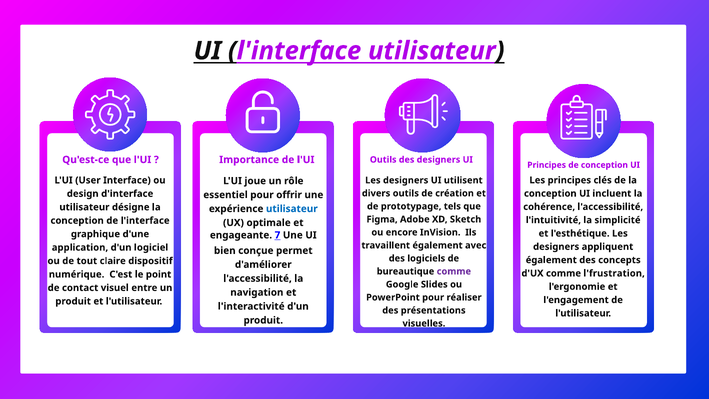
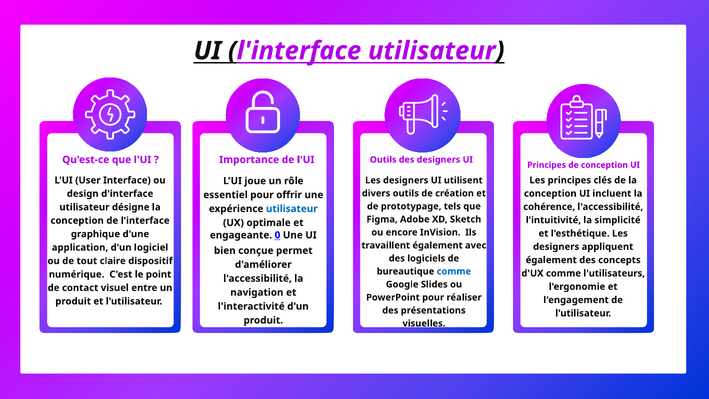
7: 7 -> 0
comme at (454, 271) colour: purple -> blue
l'frustration: l'frustration -> l'utilisateurs
